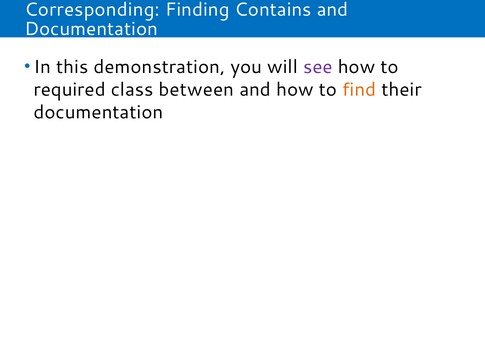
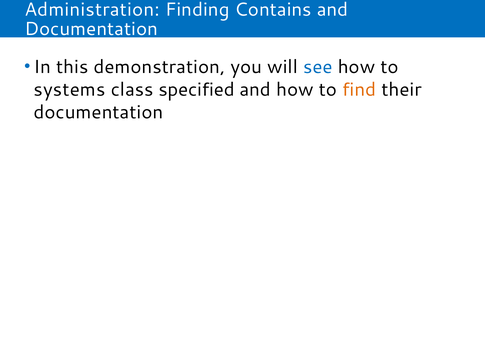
Corresponding: Corresponding -> Administration
see colour: purple -> blue
required: required -> systems
between: between -> specified
